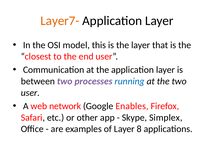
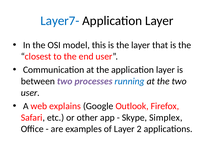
Layer7- colour: orange -> blue
network: network -> explains
Enables: Enables -> Outlook
8: 8 -> 2
